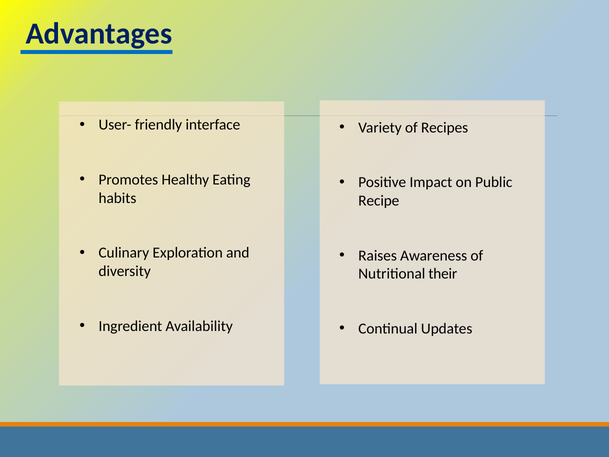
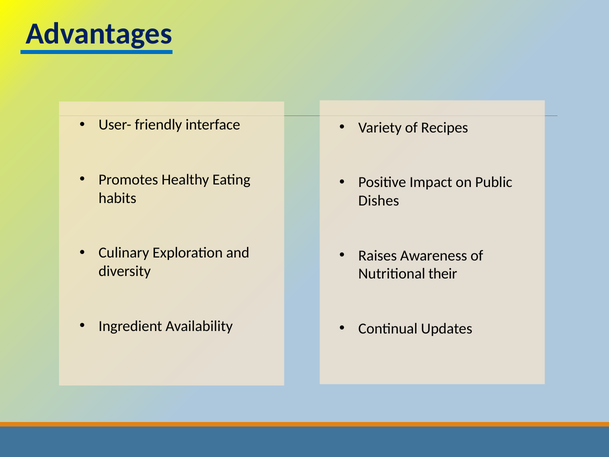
Recipe: Recipe -> Dishes
